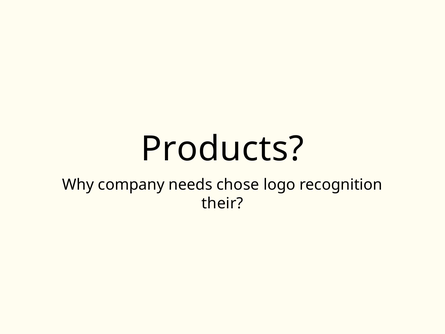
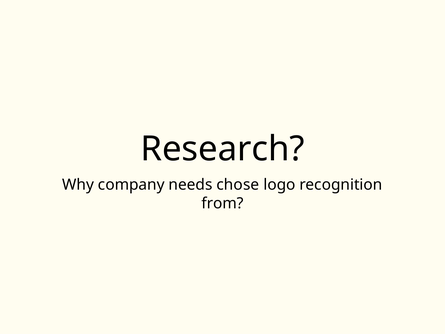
Products: Products -> Research
their: their -> from
